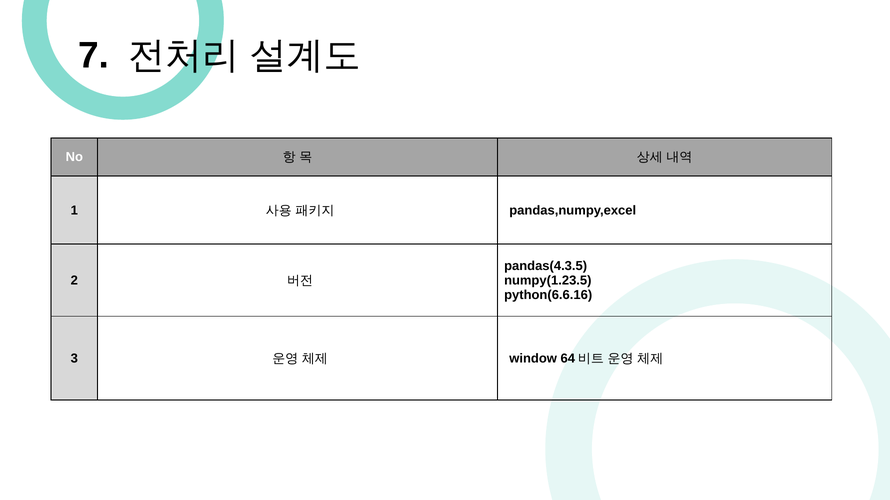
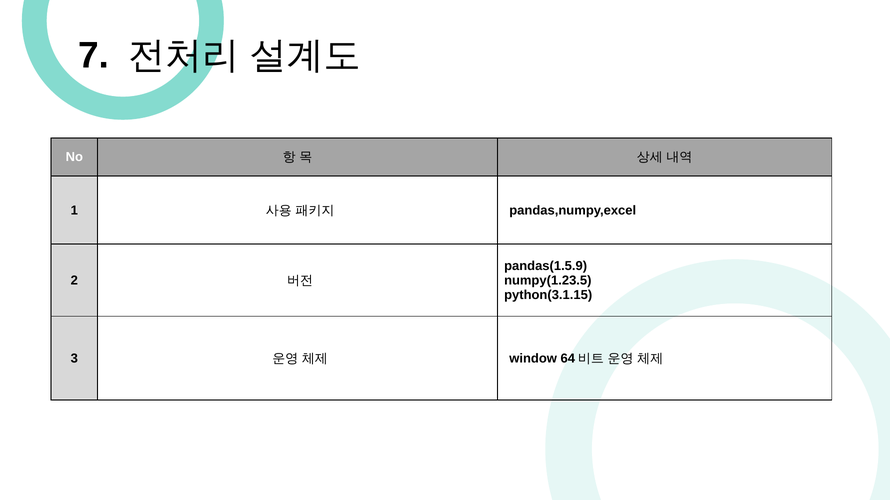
pandas(4.3.5: pandas(4.3.5 -> pandas(1.5.9
python(6.6.16: python(6.6.16 -> python(3.1.15
